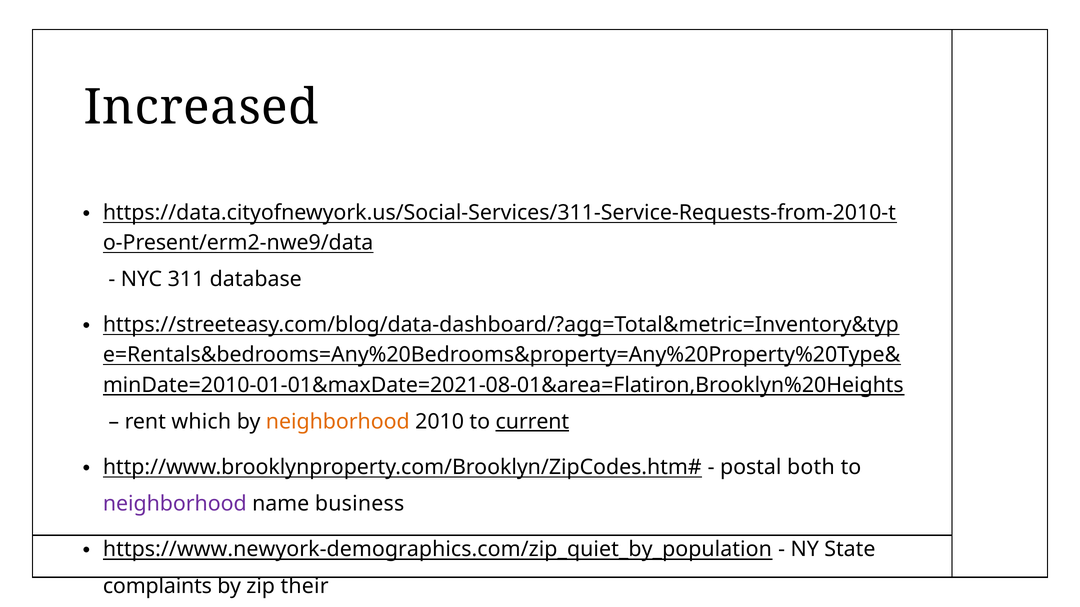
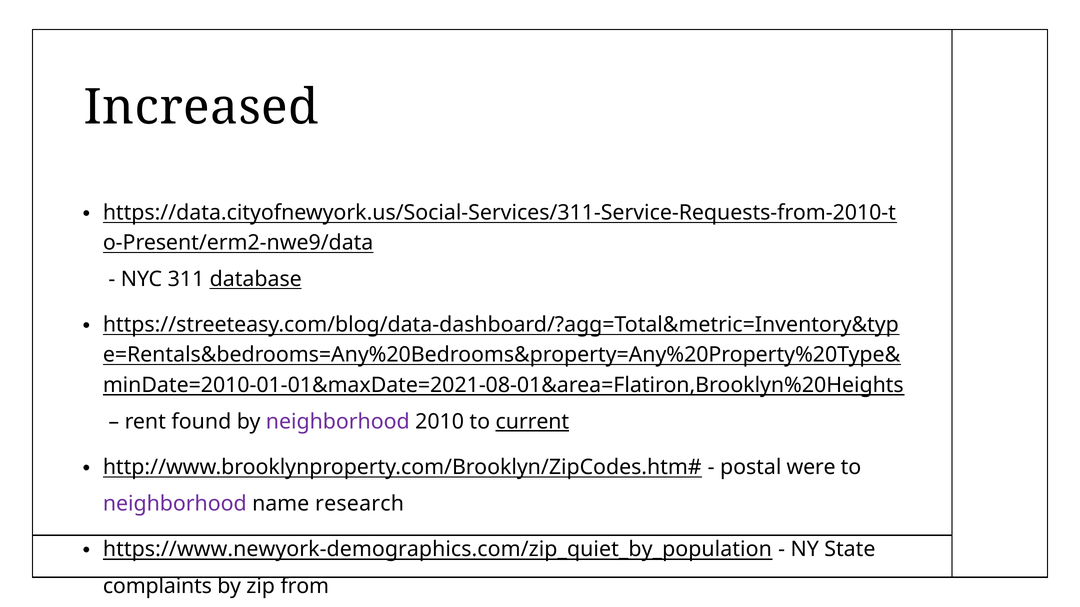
database underline: none -> present
which: which -> found
neighborhood at (338, 422) colour: orange -> purple
both: both -> were
business: business -> research
their: their -> from
